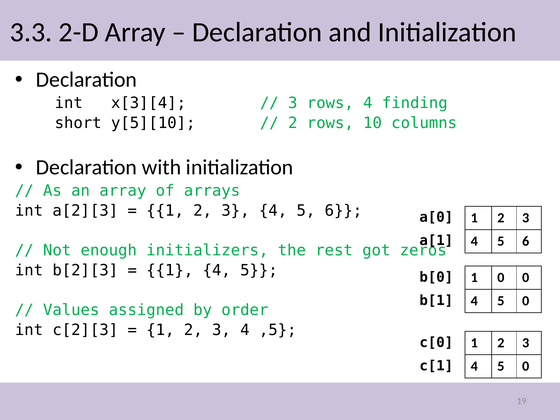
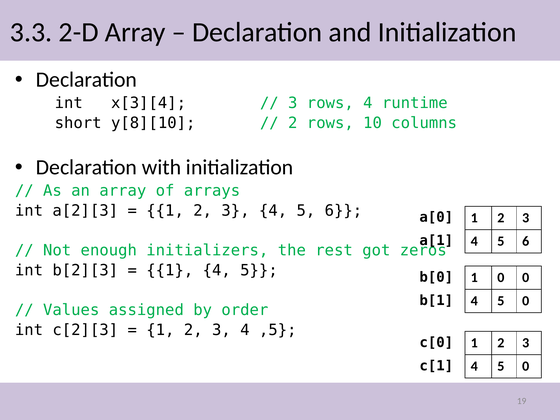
finding: finding -> runtime
y[5][10: y[5][10 -> y[8][10
